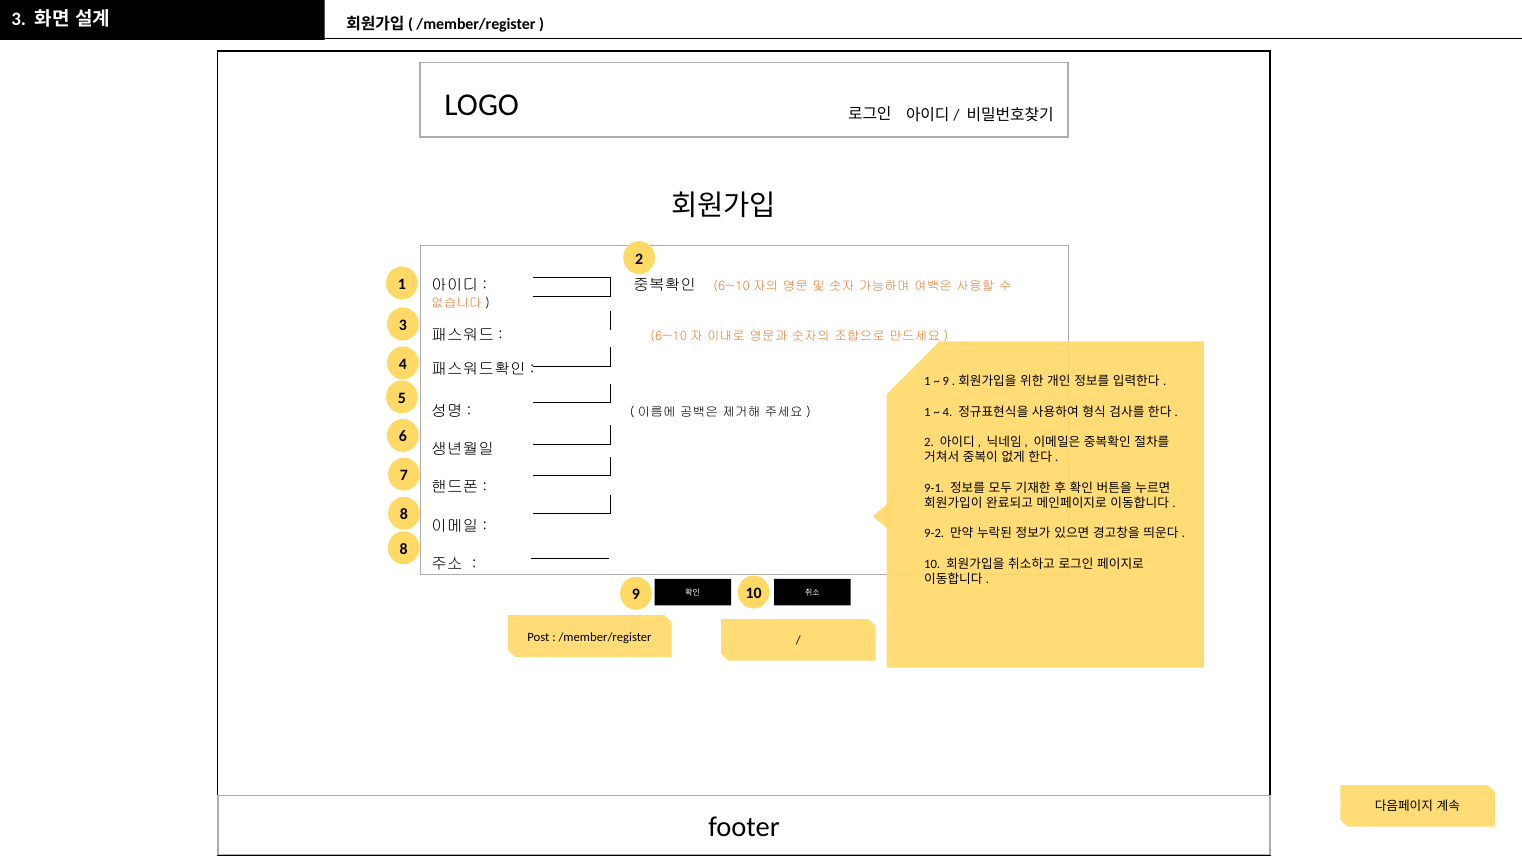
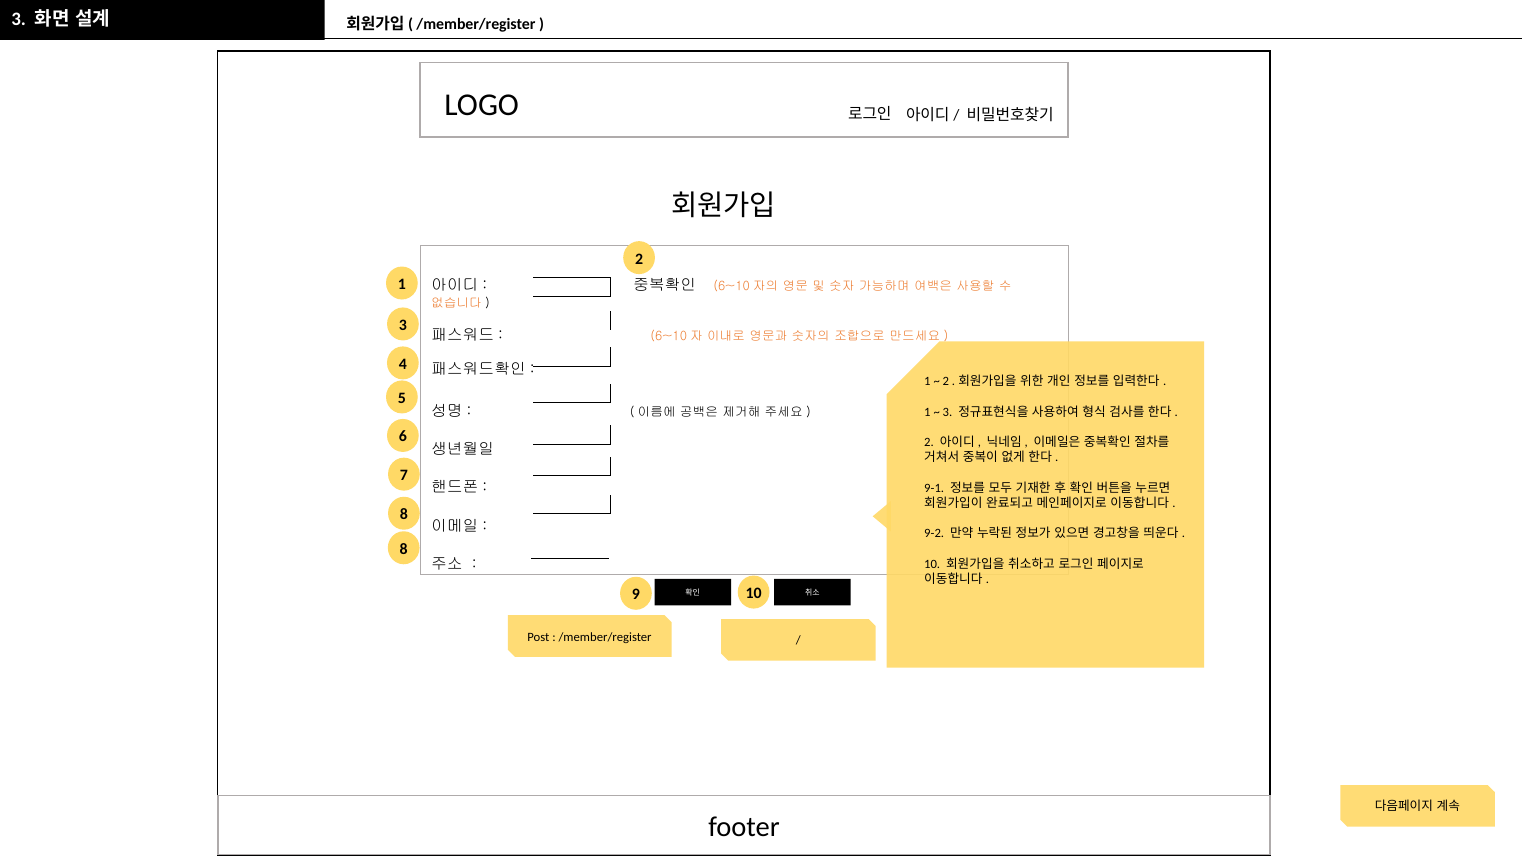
9 at (946, 382): 9 -> 2
4 at (947, 412): 4 -> 3
